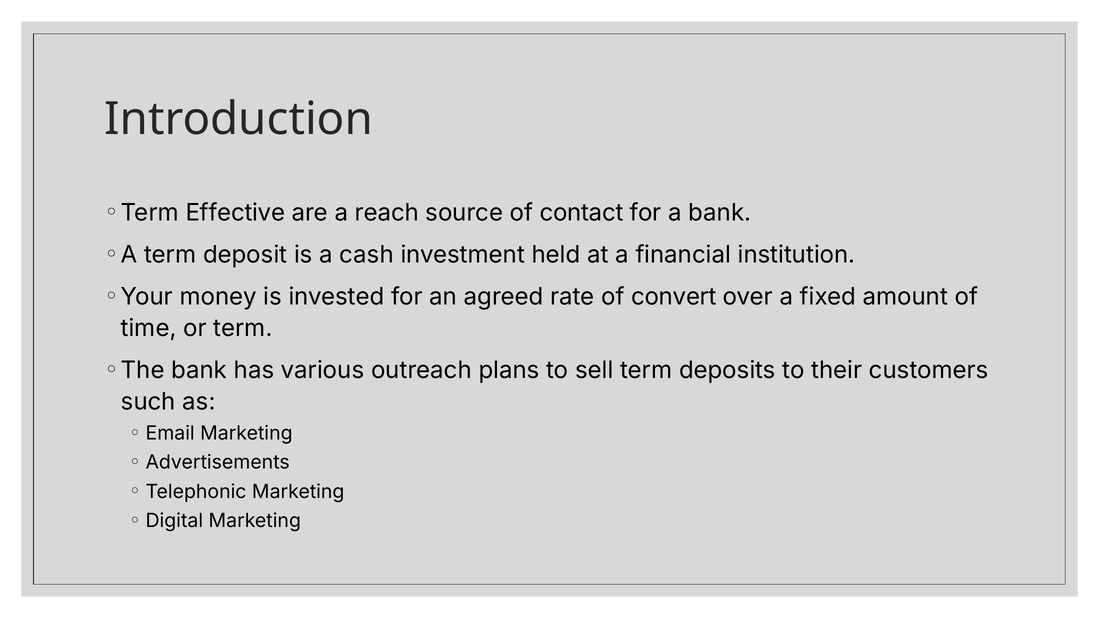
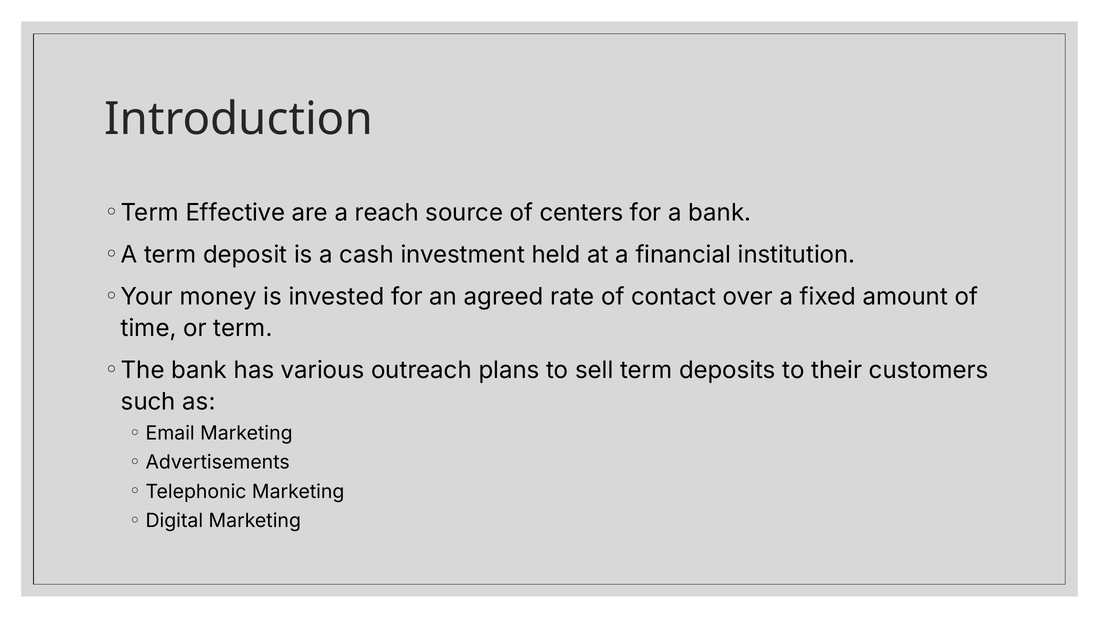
contact: contact -> centers
convert: convert -> contact
